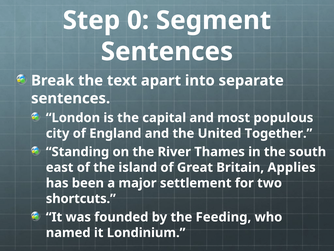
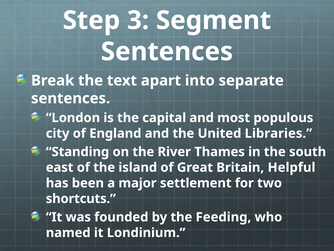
0: 0 -> 3
Together: Together -> Libraries
Applies: Applies -> Helpful
